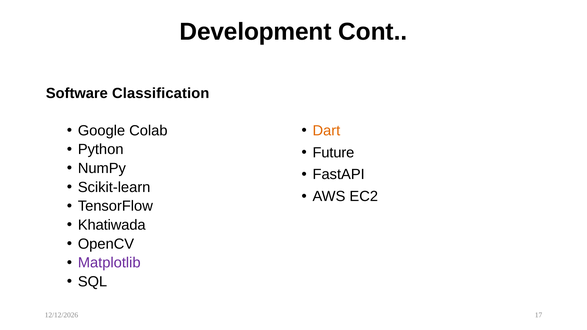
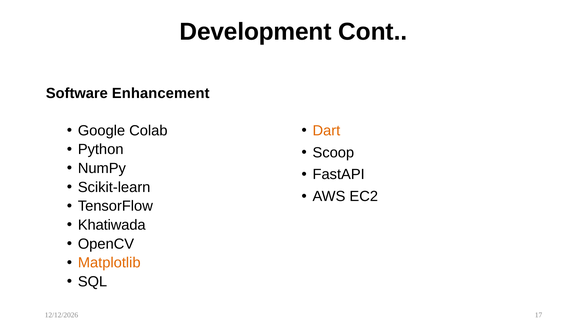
Classification: Classification -> Enhancement
Future: Future -> Scoop
Matplotlib colour: purple -> orange
